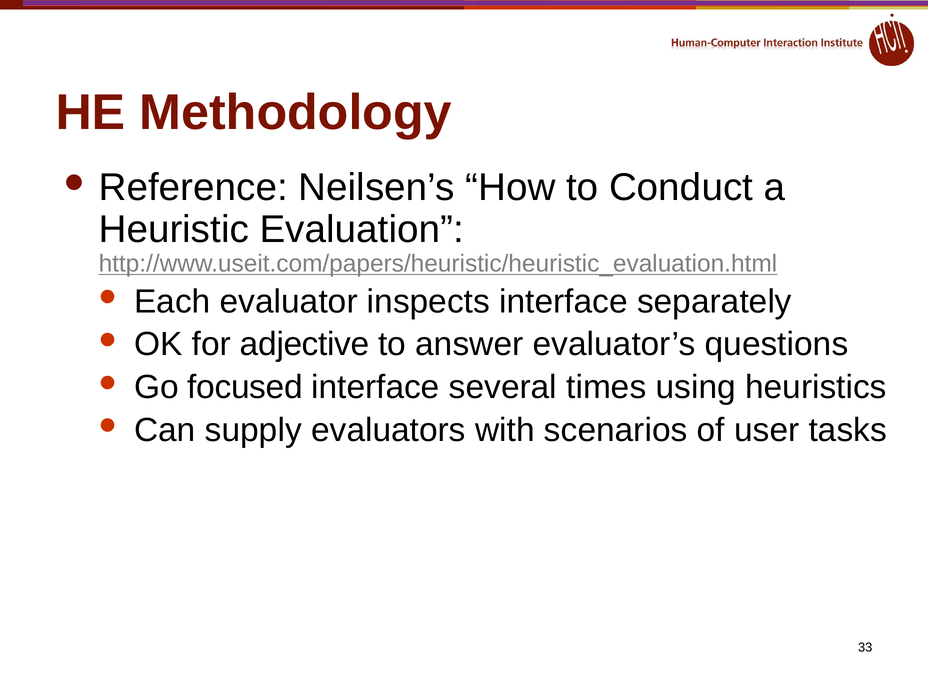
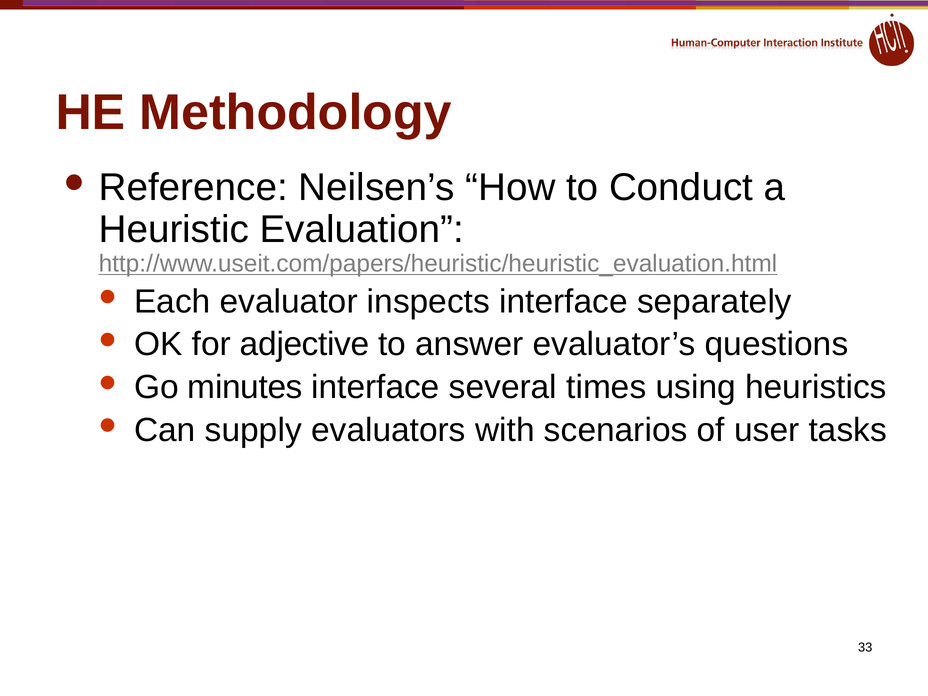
focused: focused -> minutes
